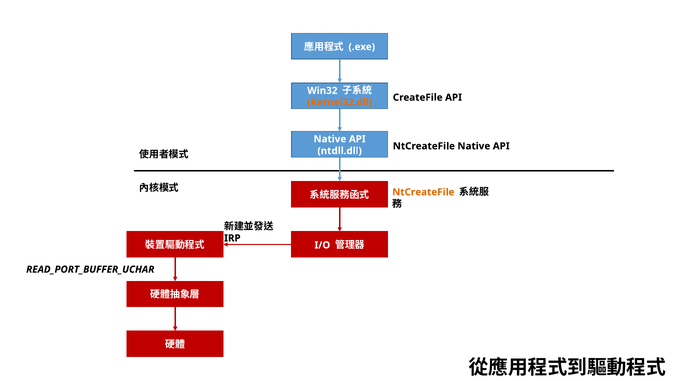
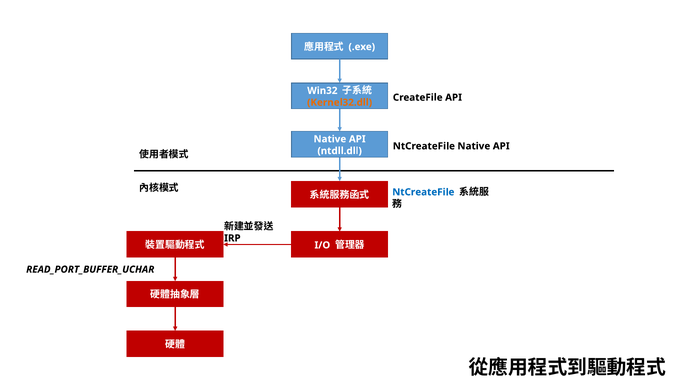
NtCreateFile at (423, 192) colour: orange -> blue
